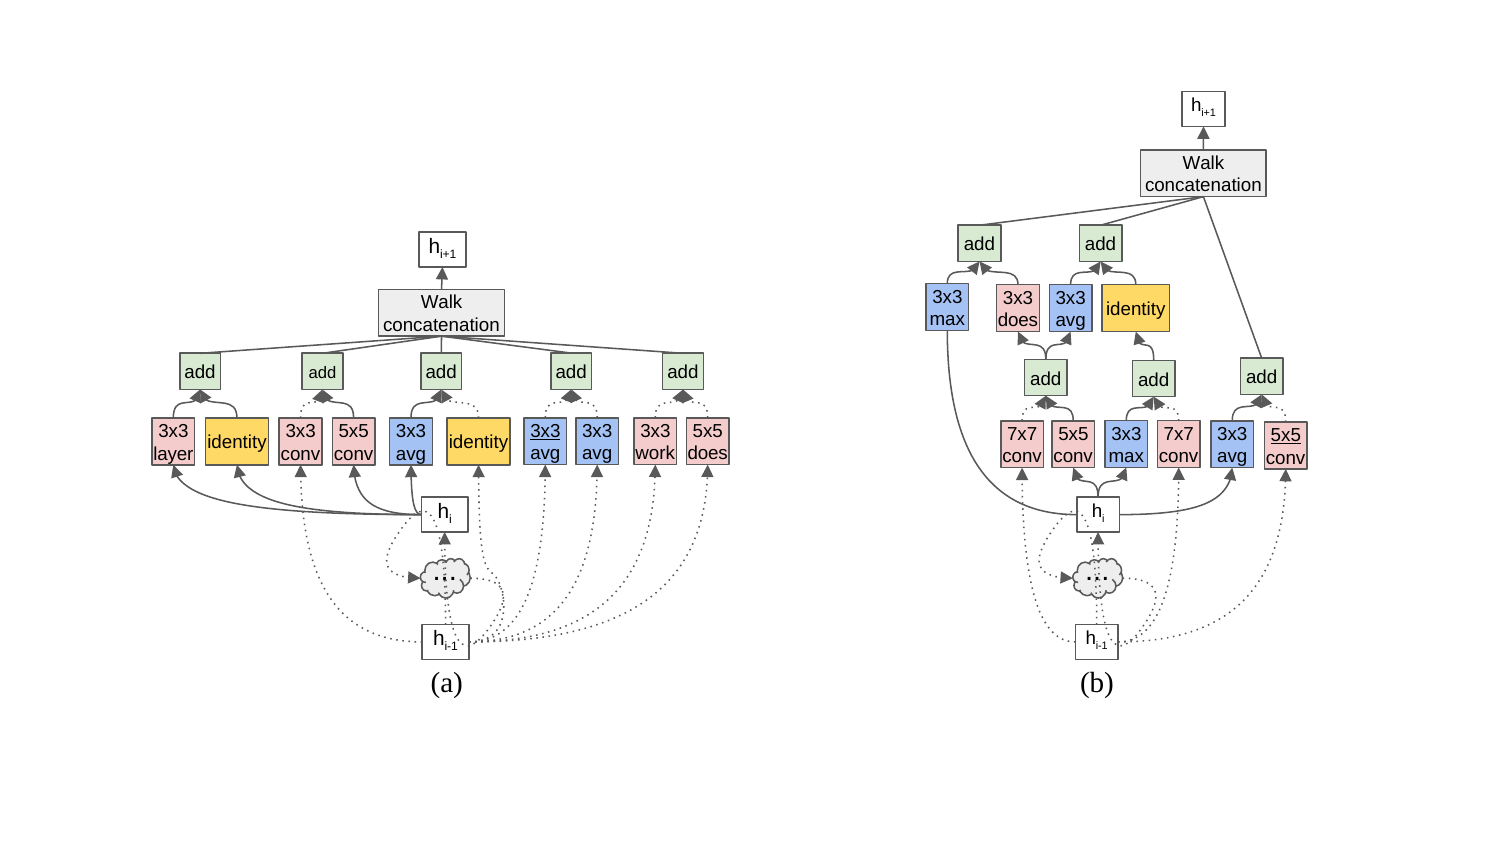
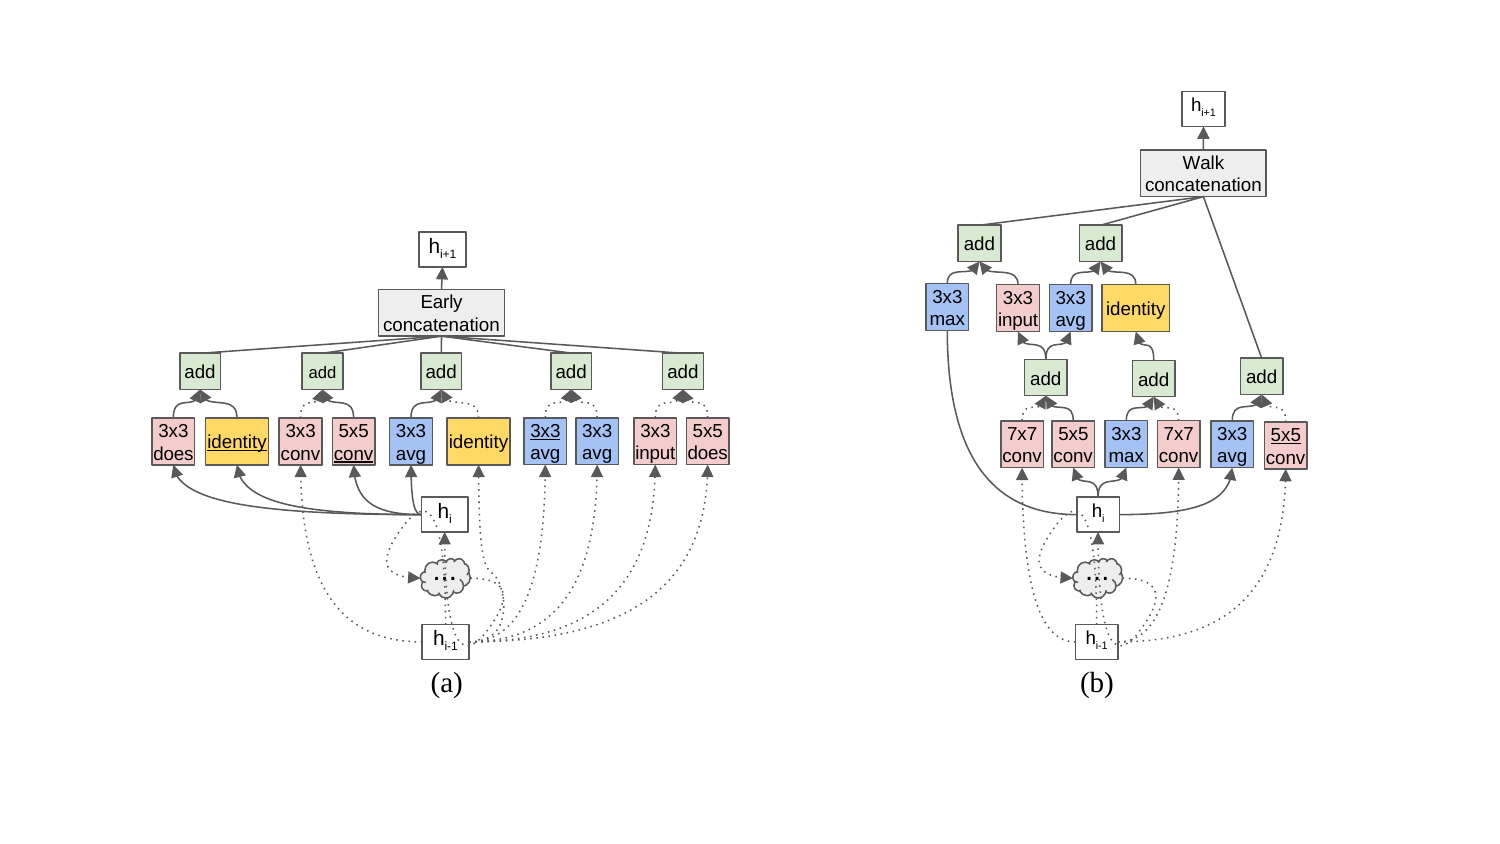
Walk at (442, 303): Walk -> Early
does at (1018, 321): does -> input
identity at (237, 442) underline: none -> present
work at (655, 454): work -> input
layer at (173, 454): layer -> does
conv at (354, 454) underline: none -> present
